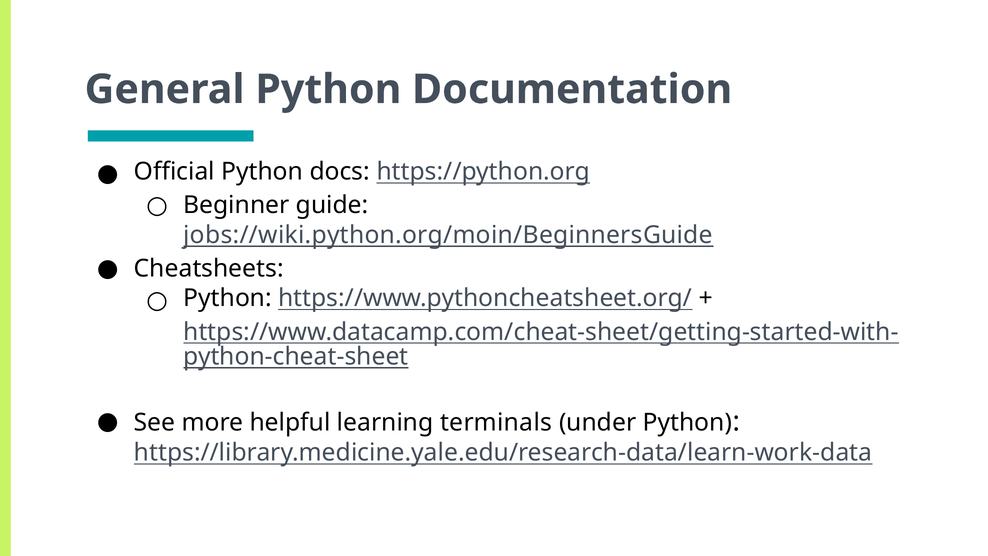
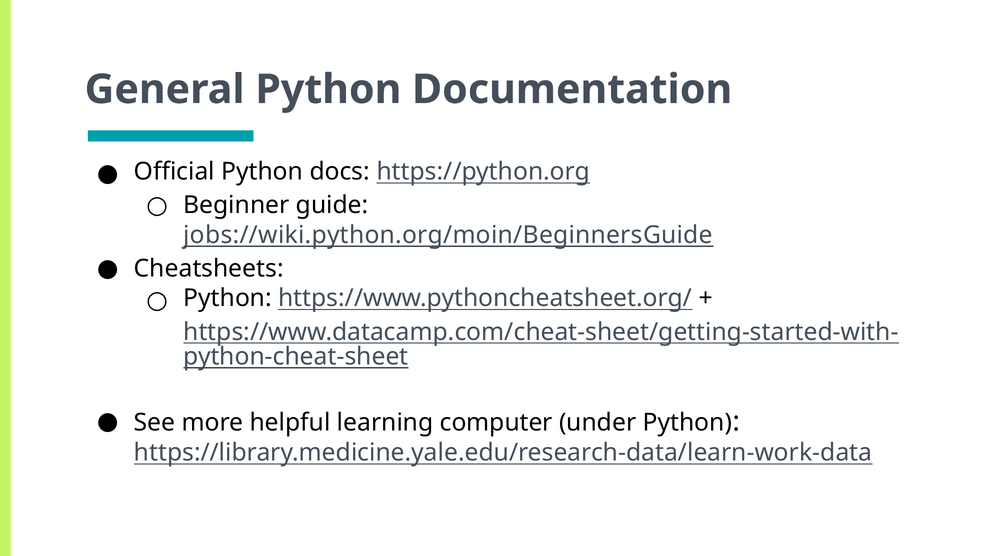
terminals: terminals -> computer
